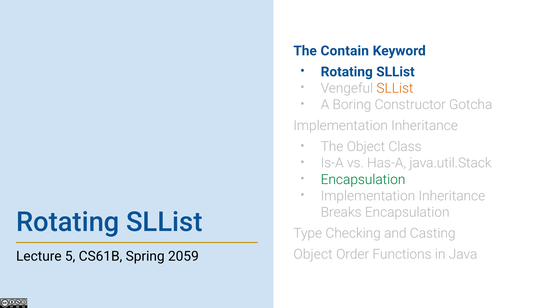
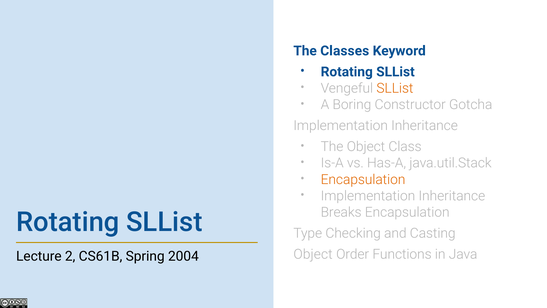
Contain: Contain -> Classes
Encapsulation at (363, 179) colour: green -> orange
5: 5 -> 2
2059: 2059 -> 2004
